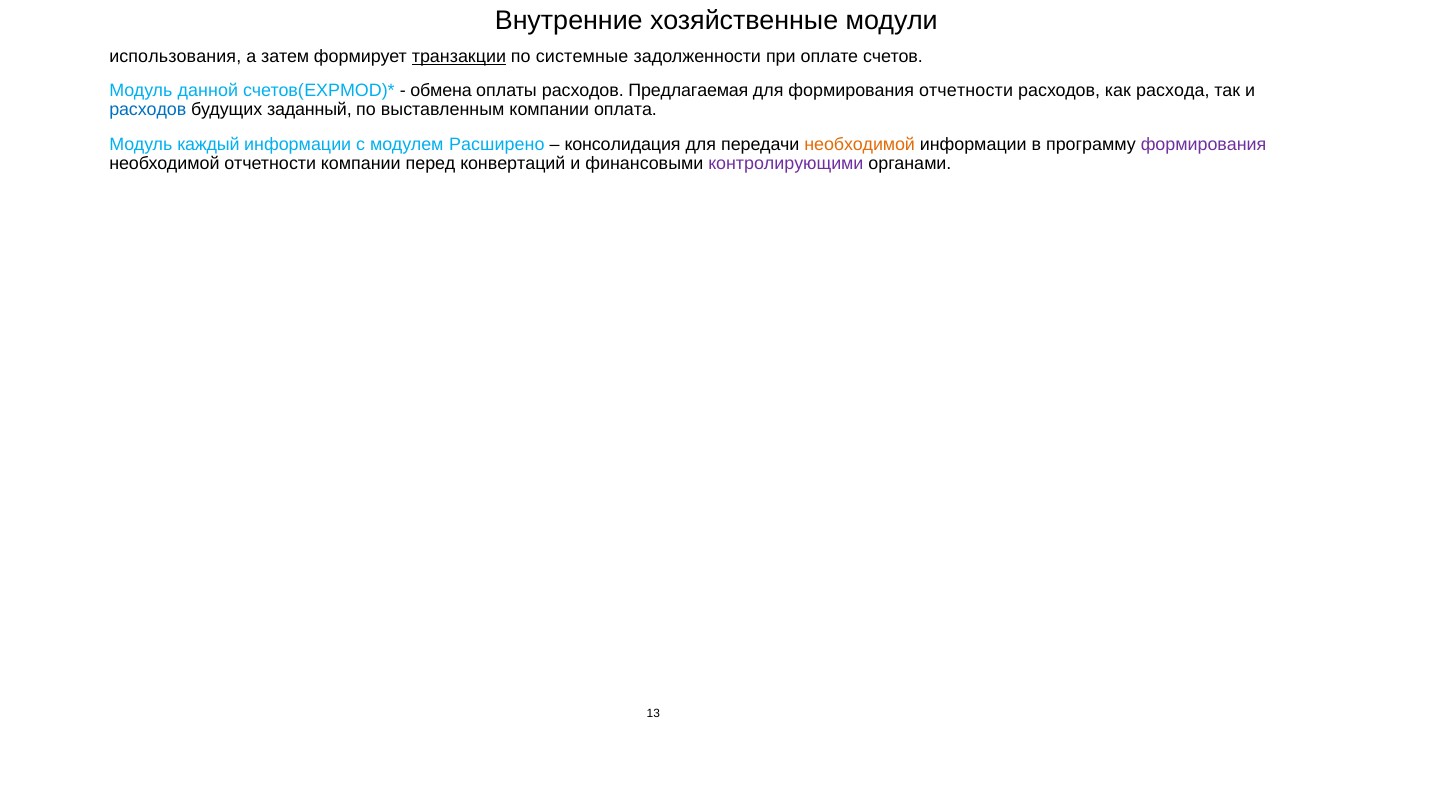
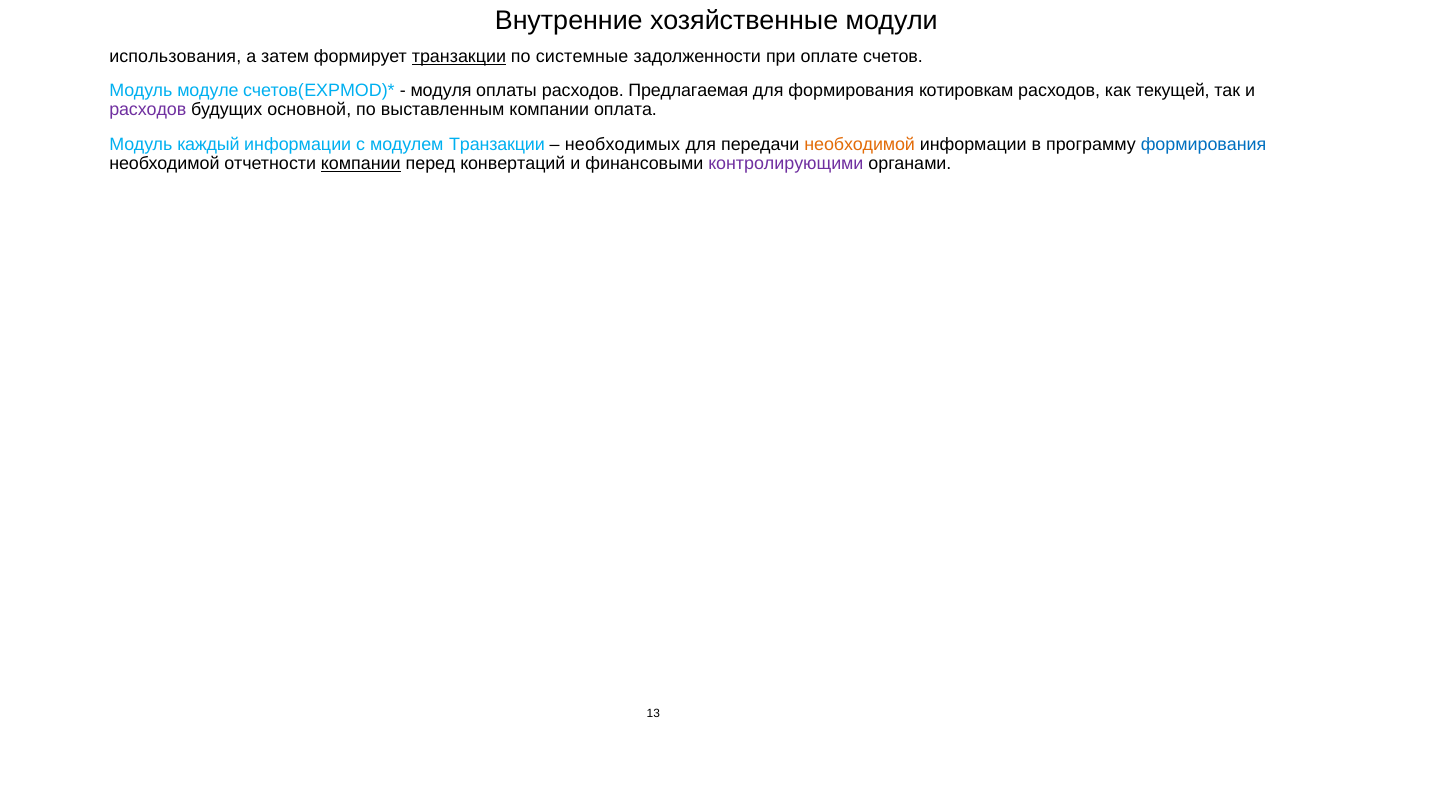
данной: данной -> модуле
обмена: обмена -> модуля
формирования отчетности: отчетности -> котировкам
расхода: расхода -> текущей
расходов at (148, 110) colour: blue -> purple
заданный: заданный -> основной
модулем Расширено: Расширено -> Транзакции
консолидация: консолидация -> необходимых
формирования at (1204, 144) colour: purple -> blue
компании at (361, 164) underline: none -> present
